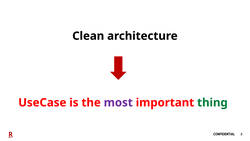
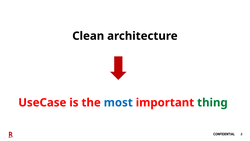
most colour: purple -> blue
